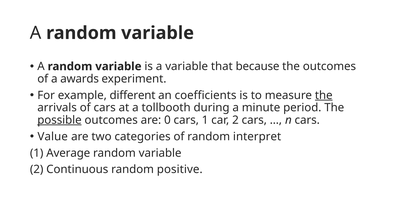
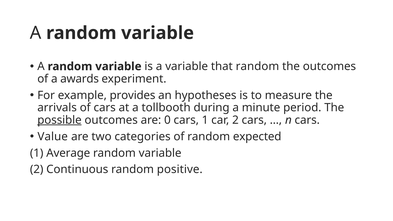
that because: because -> random
different: different -> provides
coefficients: coefficients -> hypotheses
the at (324, 95) underline: present -> none
interpret: interpret -> expected
